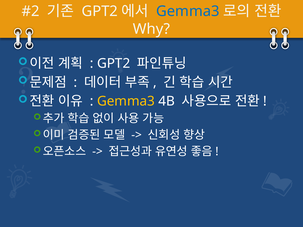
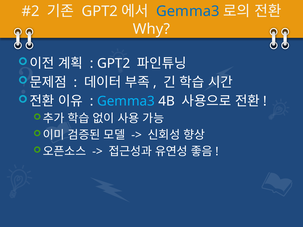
Gemma3 at (126, 101) colour: yellow -> light blue
